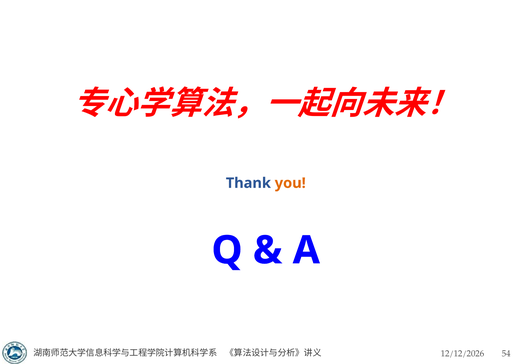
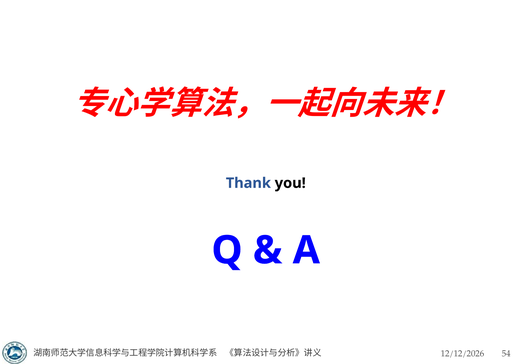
you colour: orange -> black
